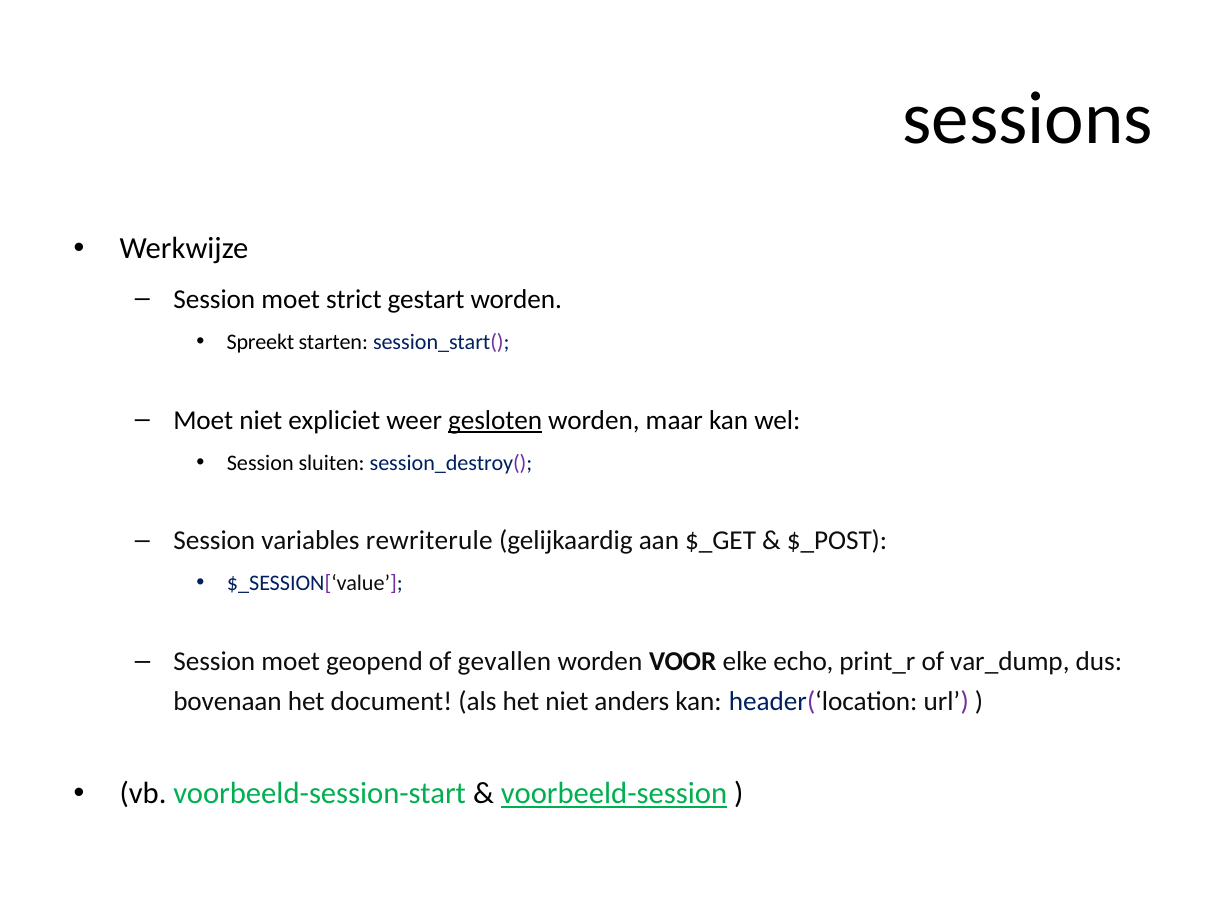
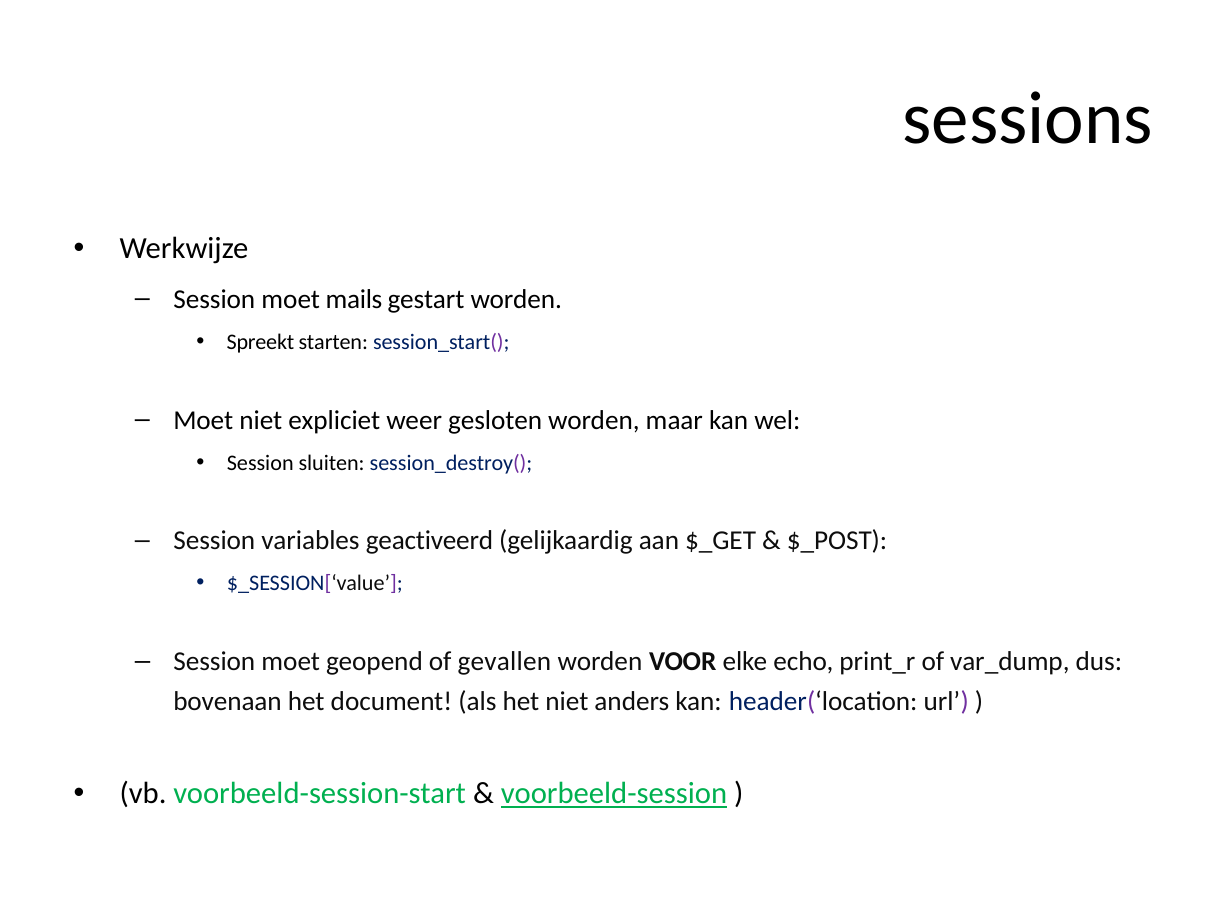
strict: strict -> mails
gesloten underline: present -> none
rewriterule: rewriterule -> geactiveerd
